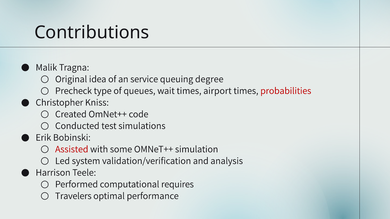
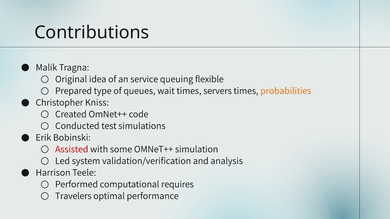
degree: degree -> flexible
Precheck: Precheck -> Prepared
airport: airport -> servers
probabilities colour: red -> orange
